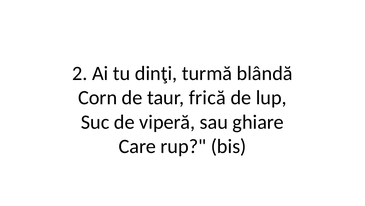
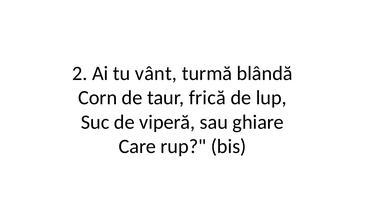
dinţi: dinţi -> vânt
